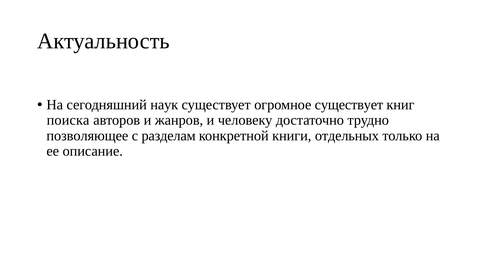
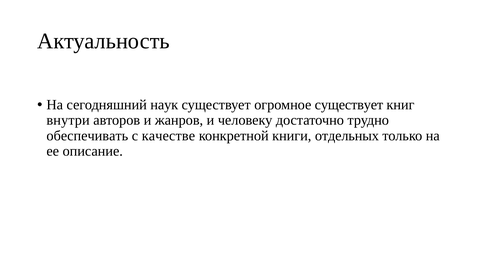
поиска: поиска -> внутри
позволяющее: позволяющее -> обеспечивать
разделам: разделам -> качестве
